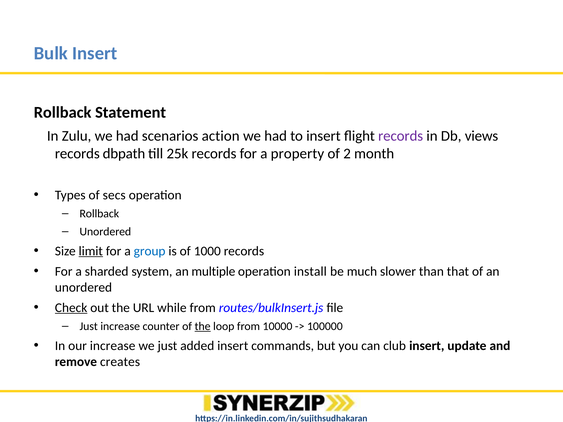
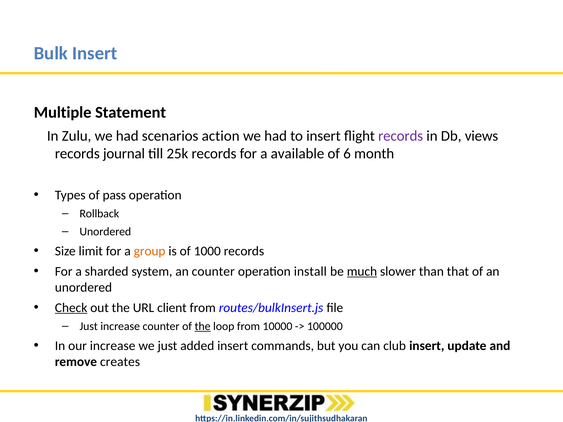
Rollback at (63, 112): Rollback -> Multiple
dbpath: dbpath -> journal
property: property -> available
2: 2 -> 6
secs: secs -> pass
limit underline: present -> none
group colour: blue -> orange
an multiple: multiple -> counter
much underline: none -> present
while: while -> client
